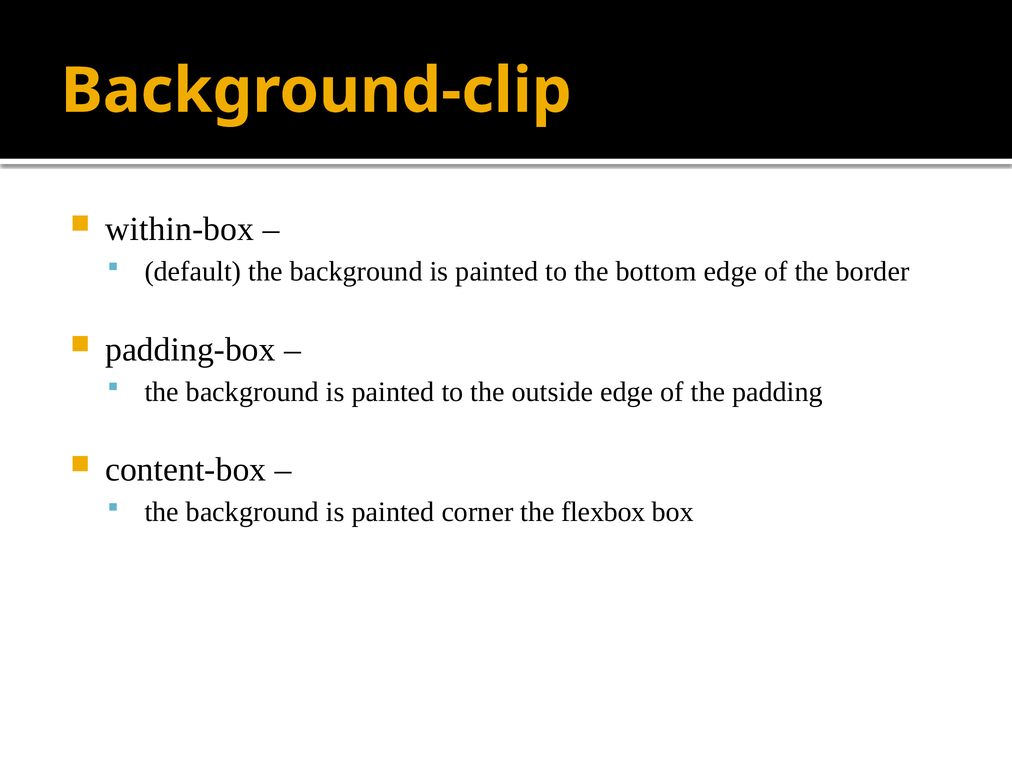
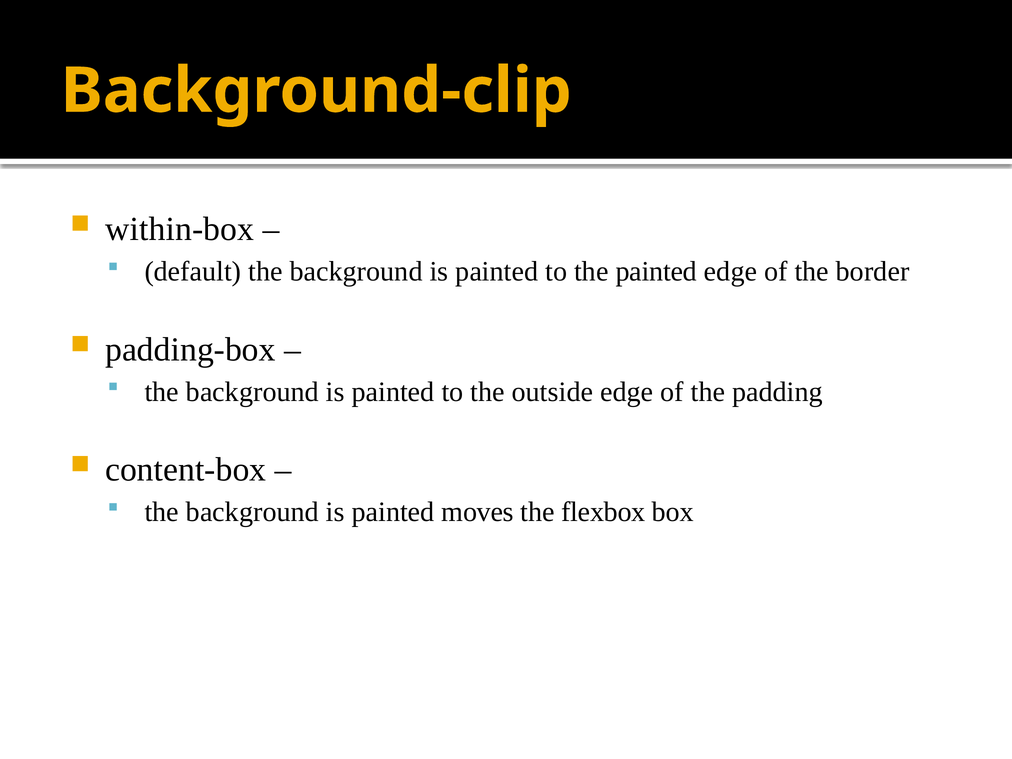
the bottom: bottom -> painted
corner: corner -> moves
